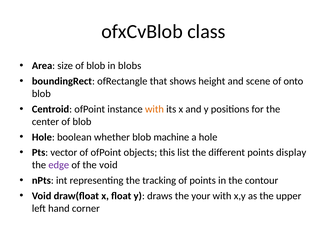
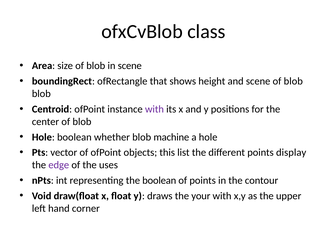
in blobs: blobs -> scene
onto at (293, 81): onto -> blob
with at (154, 109) colour: orange -> purple
the void: void -> uses
the tracking: tracking -> boolean
